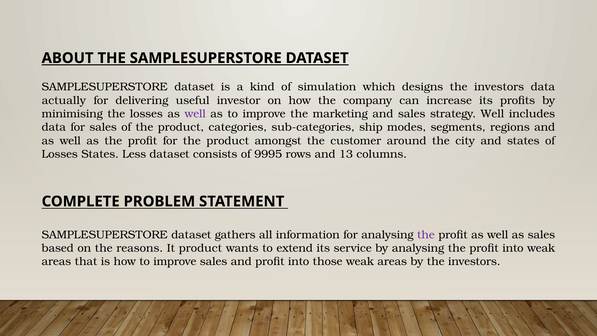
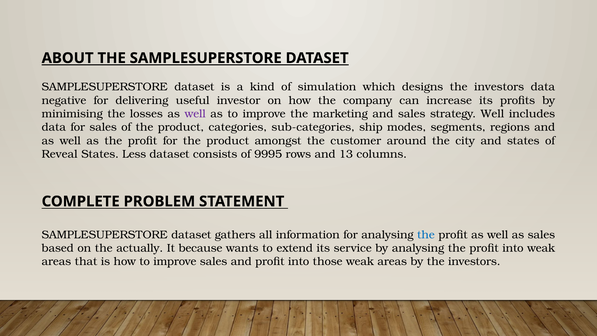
actually: actually -> negative
Losses at (60, 154): Losses -> Reveal
the at (426, 235) colour: purple -> blue
reasons: reasons -> actually
It product: product -> because
